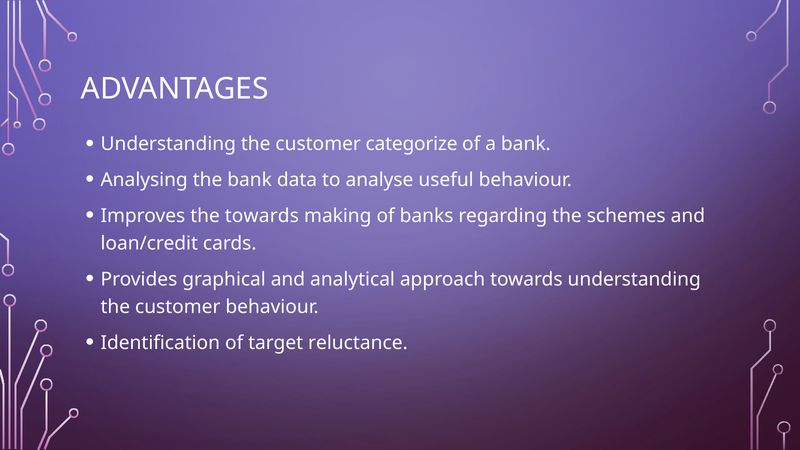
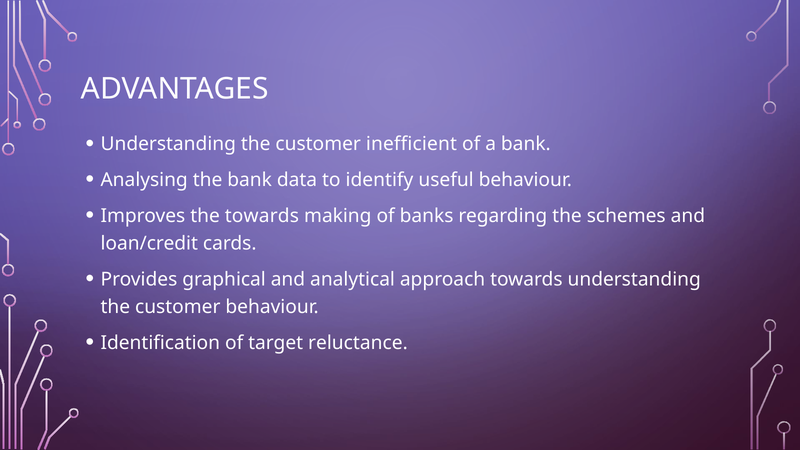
categorize: categorize -> inefficient
analyse: analyse -> identify
